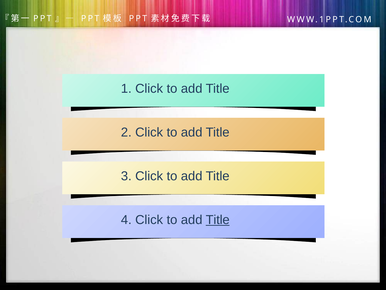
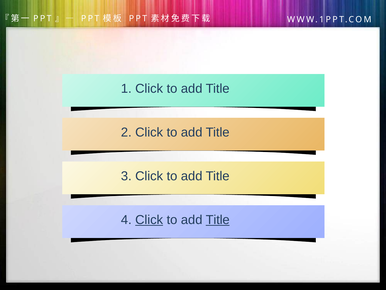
Click at (149, 219) underline: none -> present
